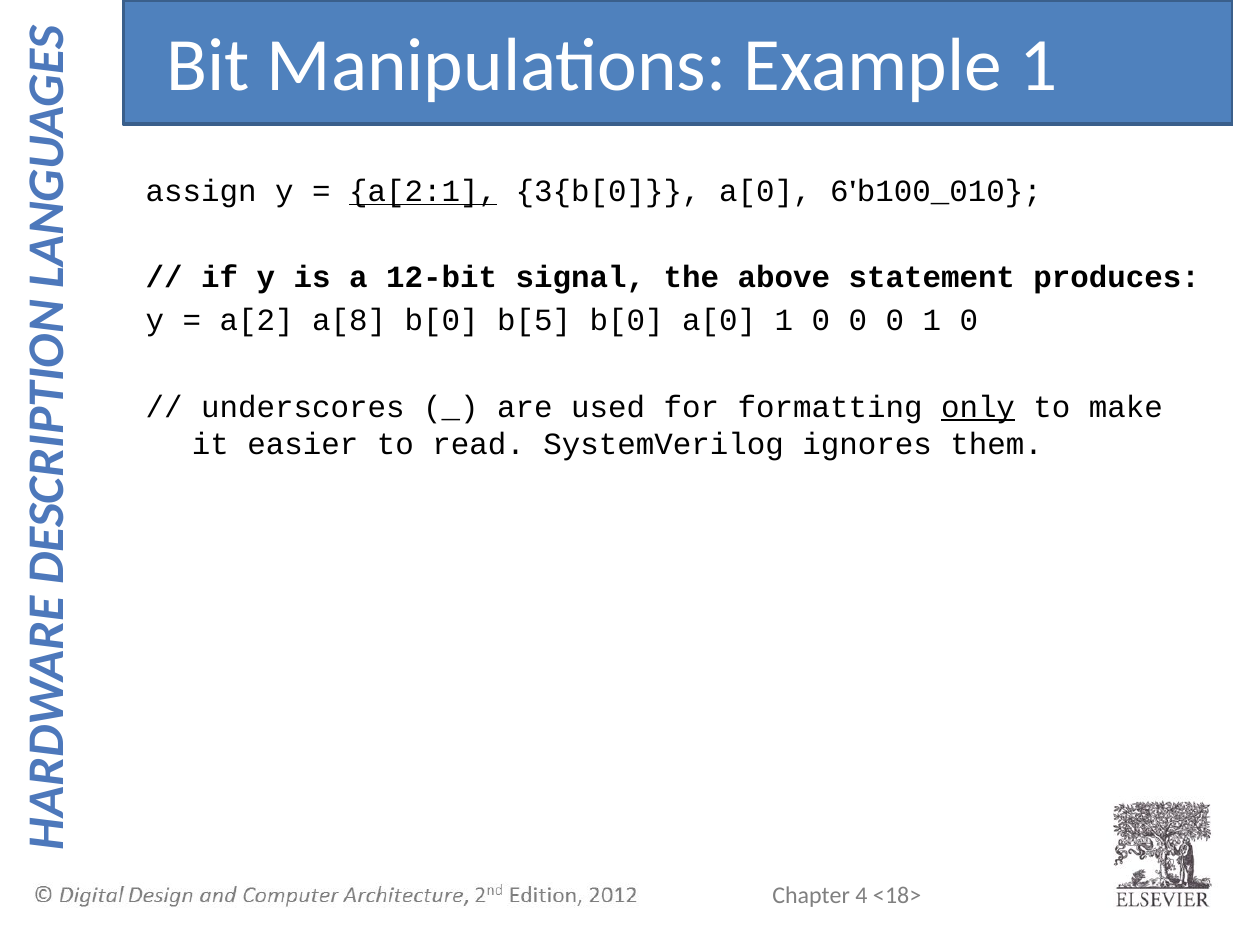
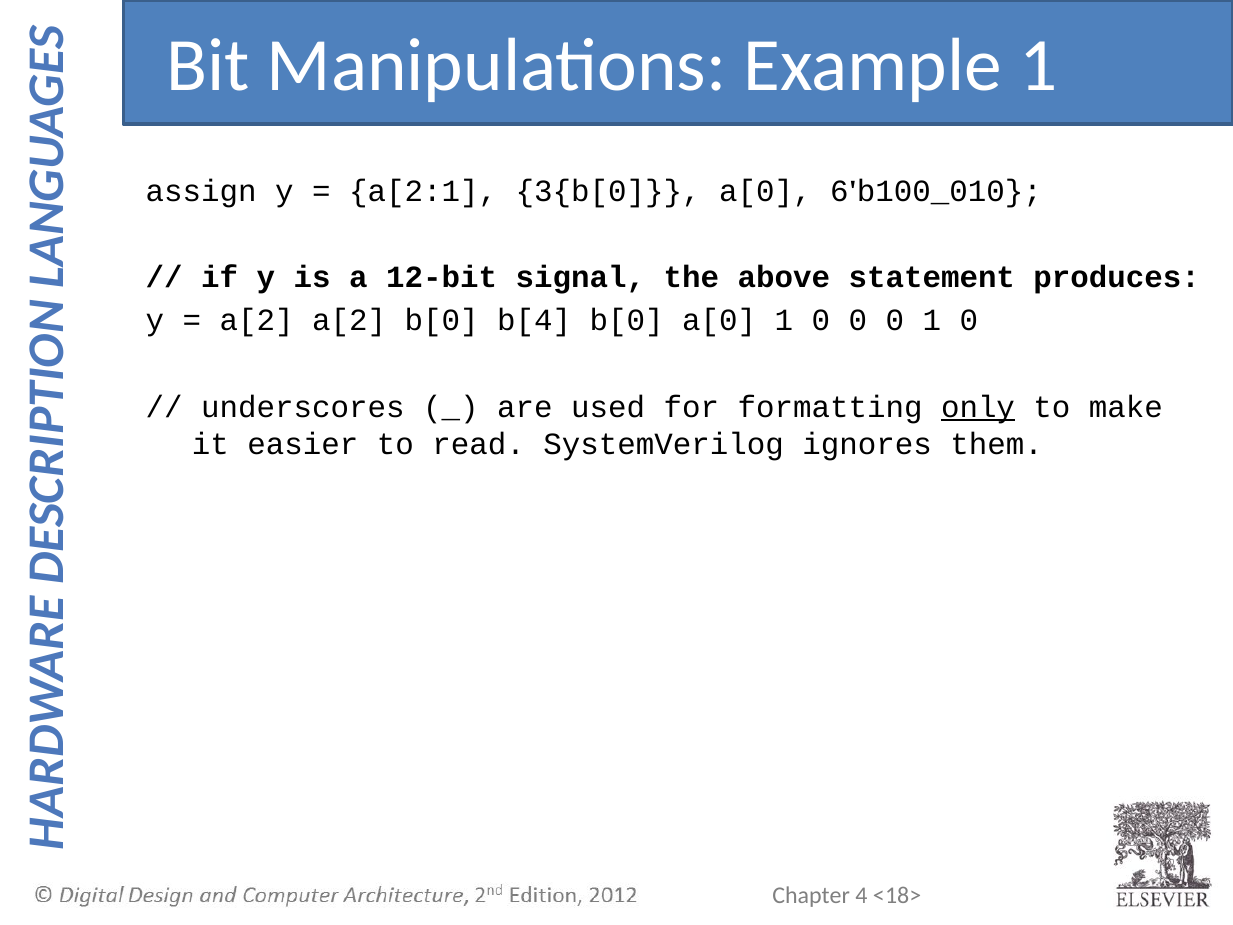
a[2:1 underline: present -> none
a[2 a[8: a[8 -> a[2
b[5: b[5 -> b[4
